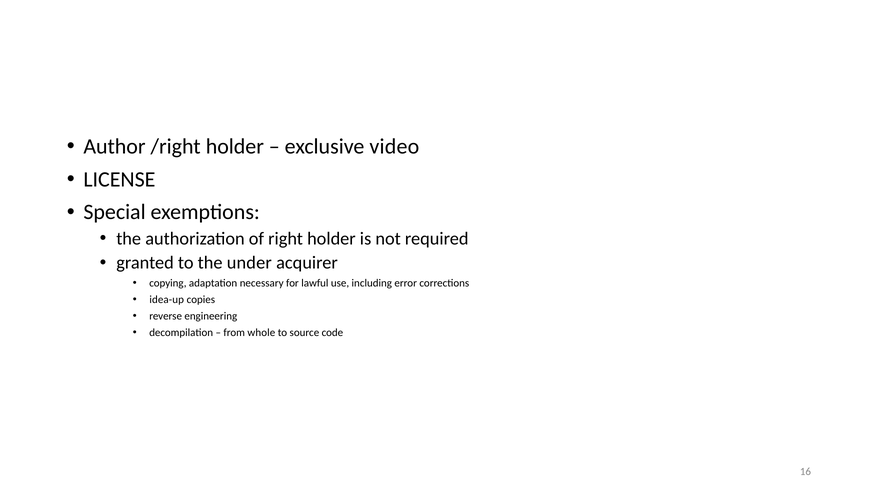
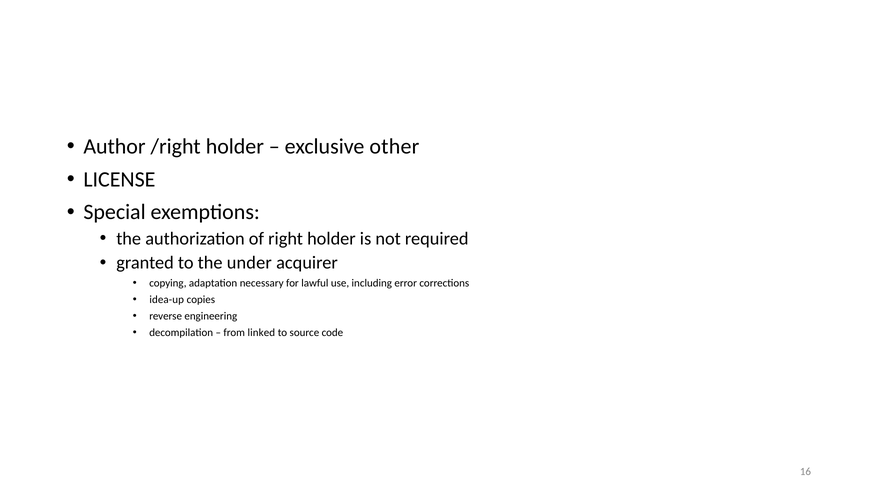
video: video -> other
whole: whole -> linked
